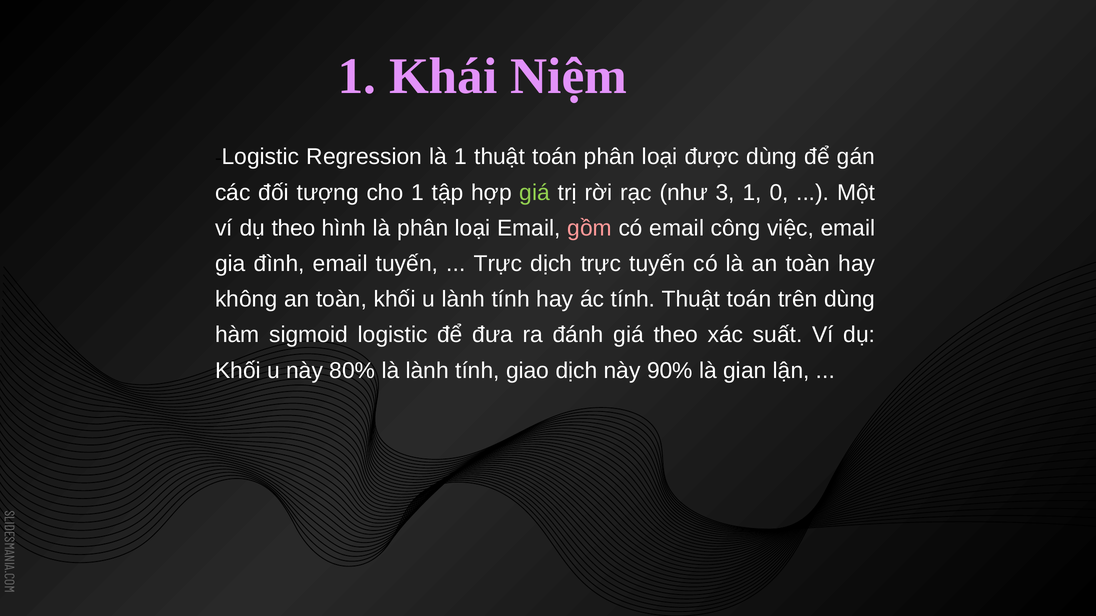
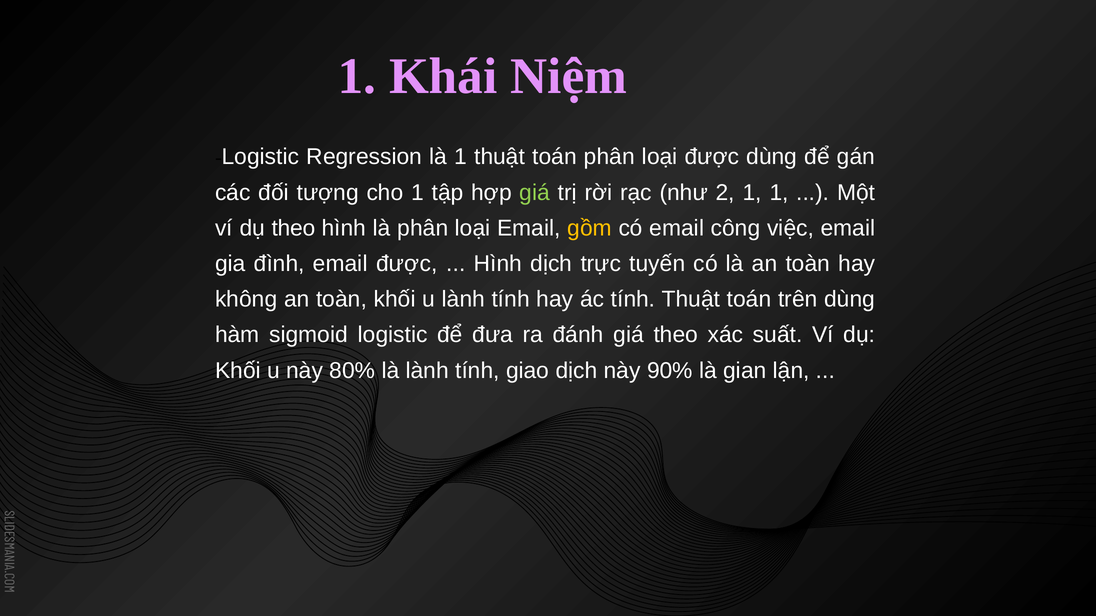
3: 3 -> 2
1 0: 0 -> 1
gồm colour: pink -> yellow
email tuyến: tuyến -> được
Trực at (498, 264): Trực -> Hình
